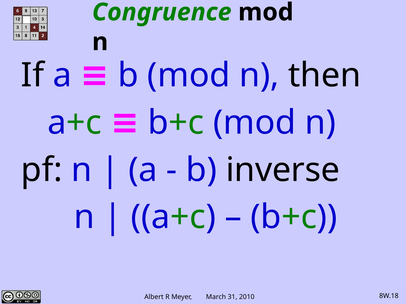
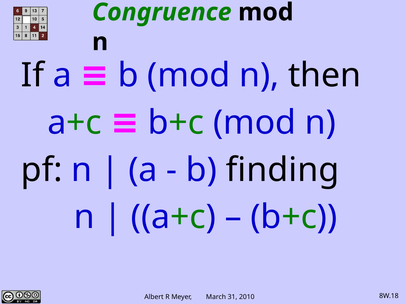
inverse: inverse -> finding
